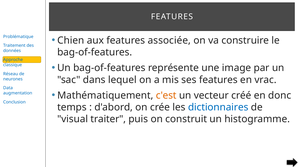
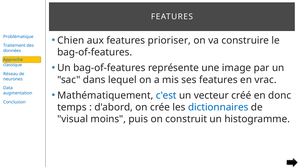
associée: associée -> prioriser
c'est colour: orange -> blue
traiter: traiter -> moins
